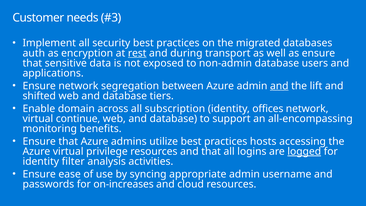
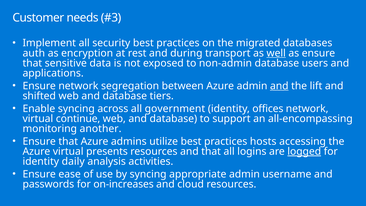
rest underline: present -> none
well underline: none -> present
Enable domain: domain -> syncing
subscription: subscription -> government
benefits: benefits -> another
privilege: privilege -> presents
filter: filter -> daily
